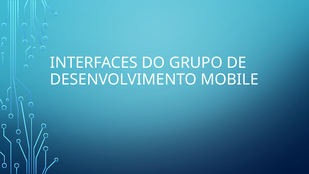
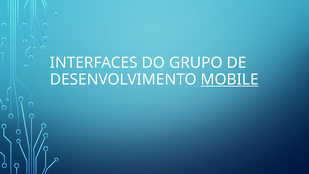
MOBILE underline: none -> present
